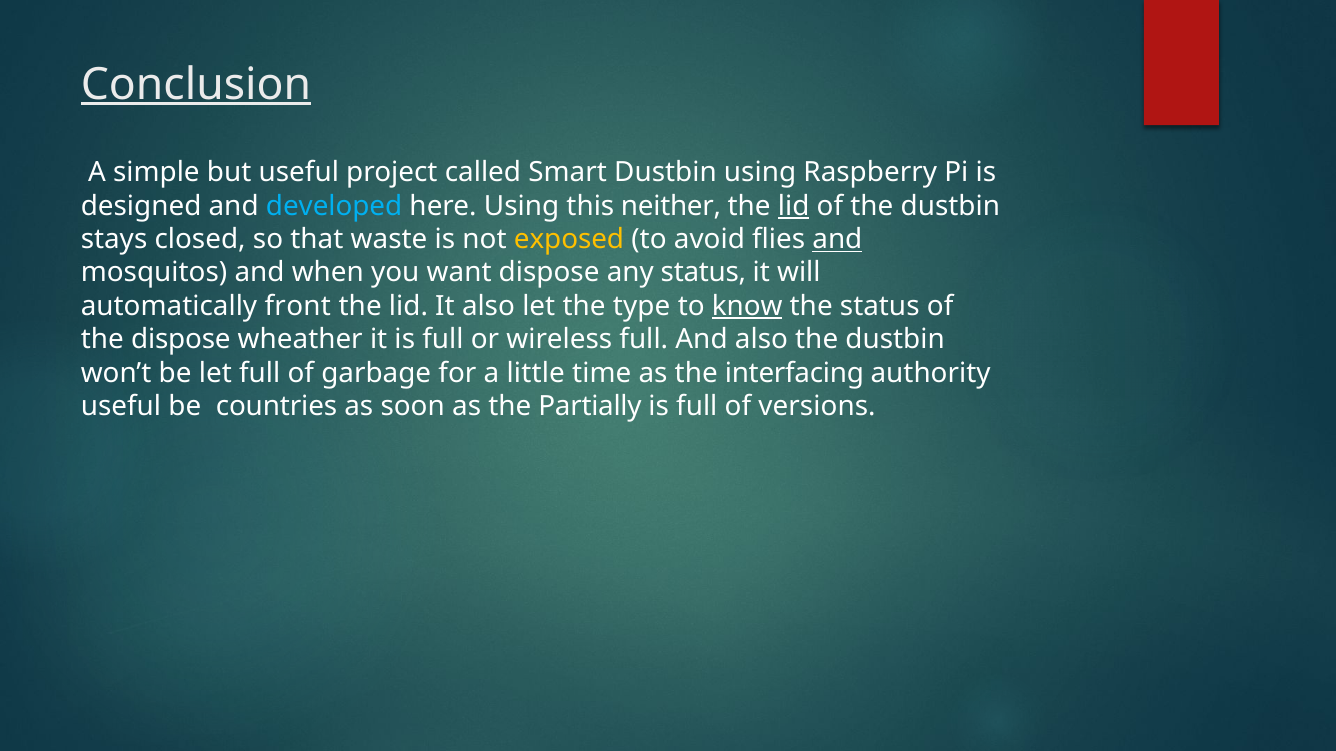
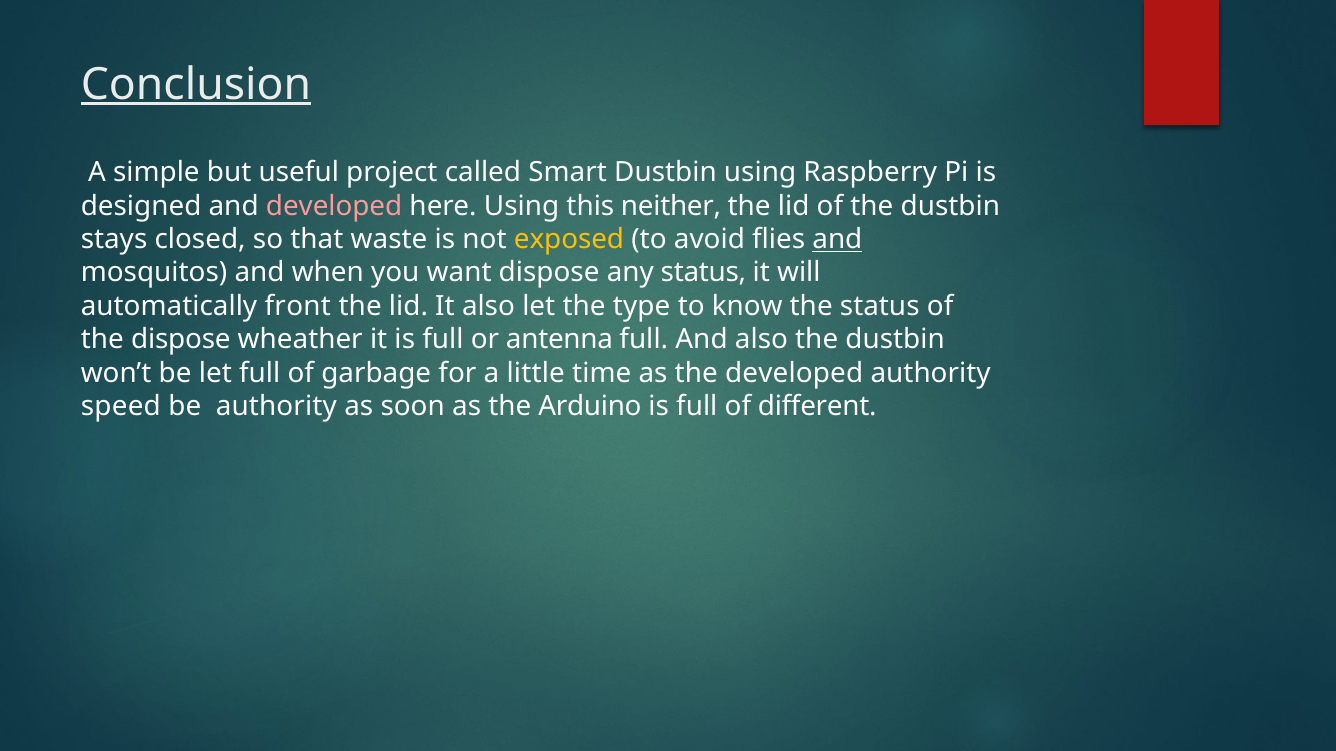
developed at (334, 206) colour: light blue -> pink
lid at (794, 206) underline: present -> none
know underline: present -> none
wireless: wireless -> antenna
the interfacing: interfacing -> developed
useful at (121, 407): useful -> speed
be countries: countries -> authority
Partially: Partially -> Arduino
versions: versions -> different
